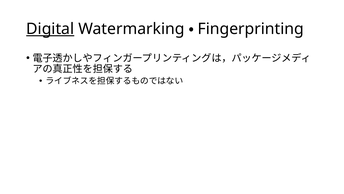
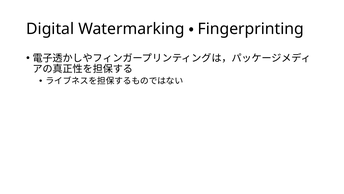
Digital underline: present -> none
